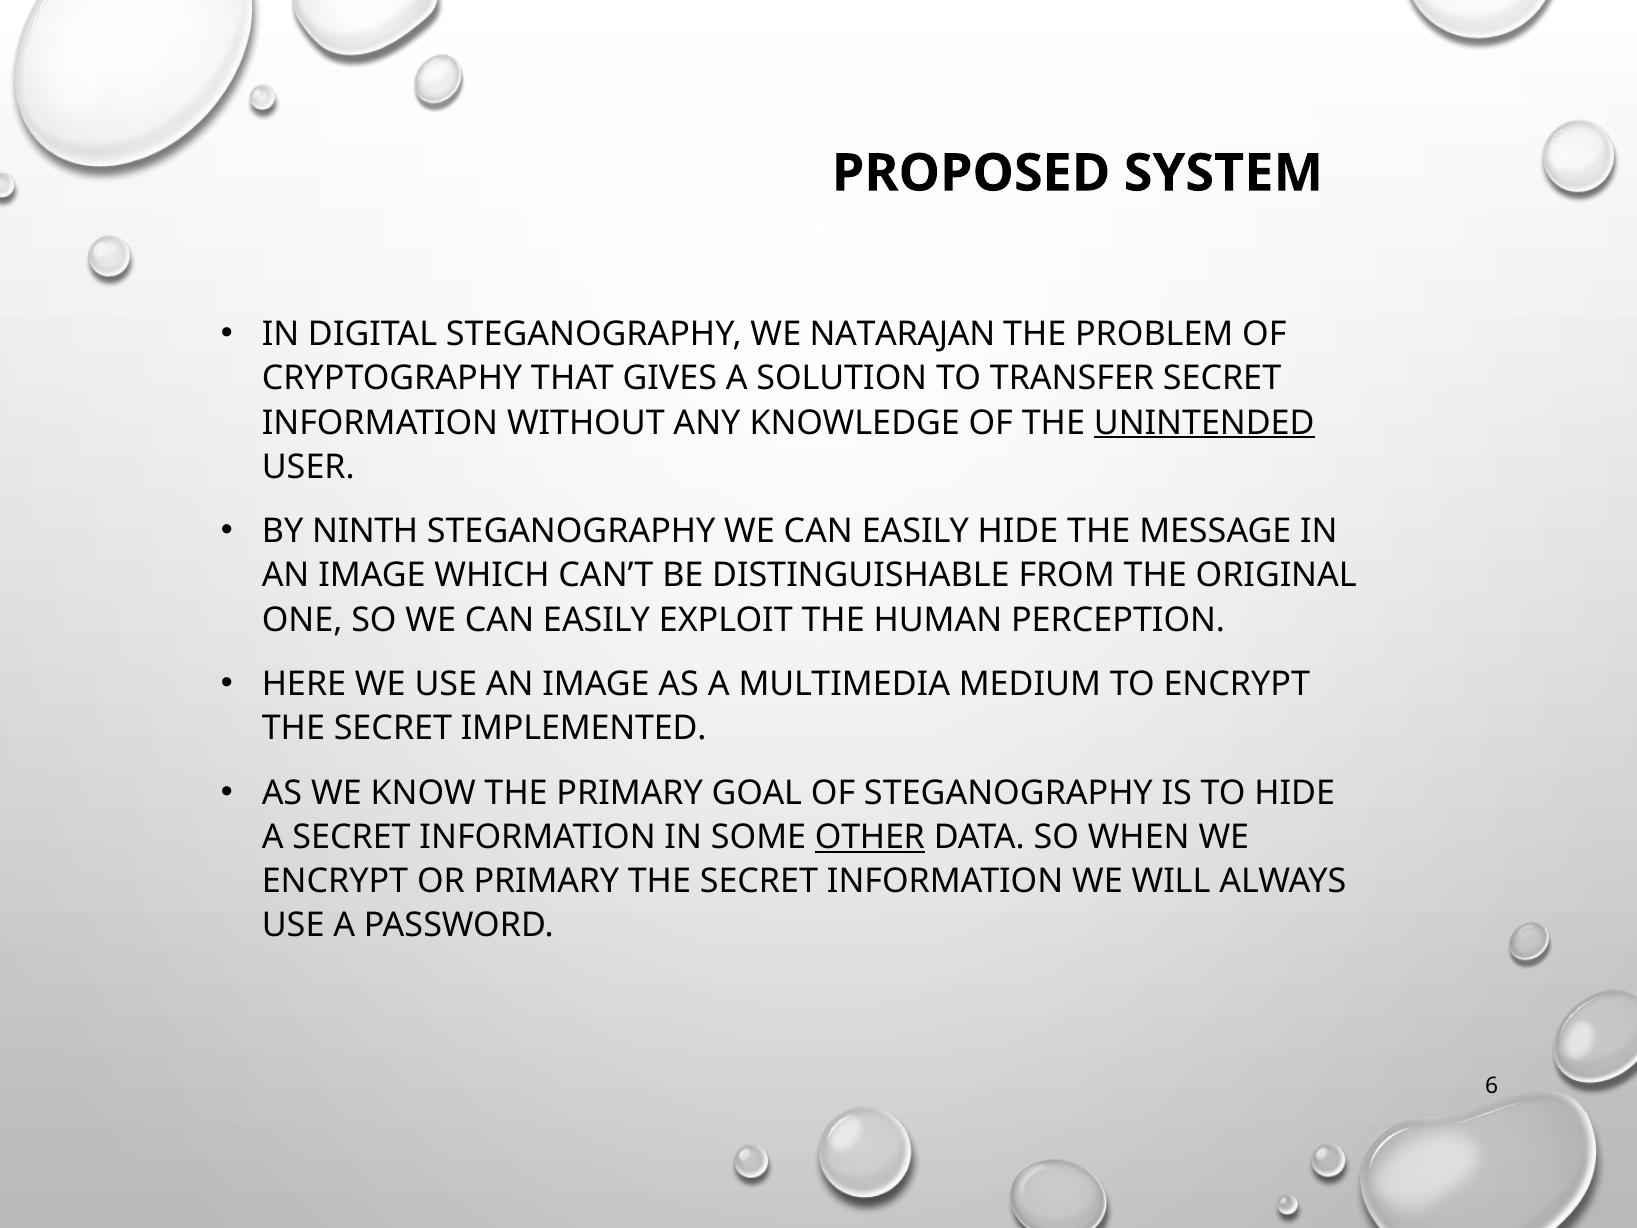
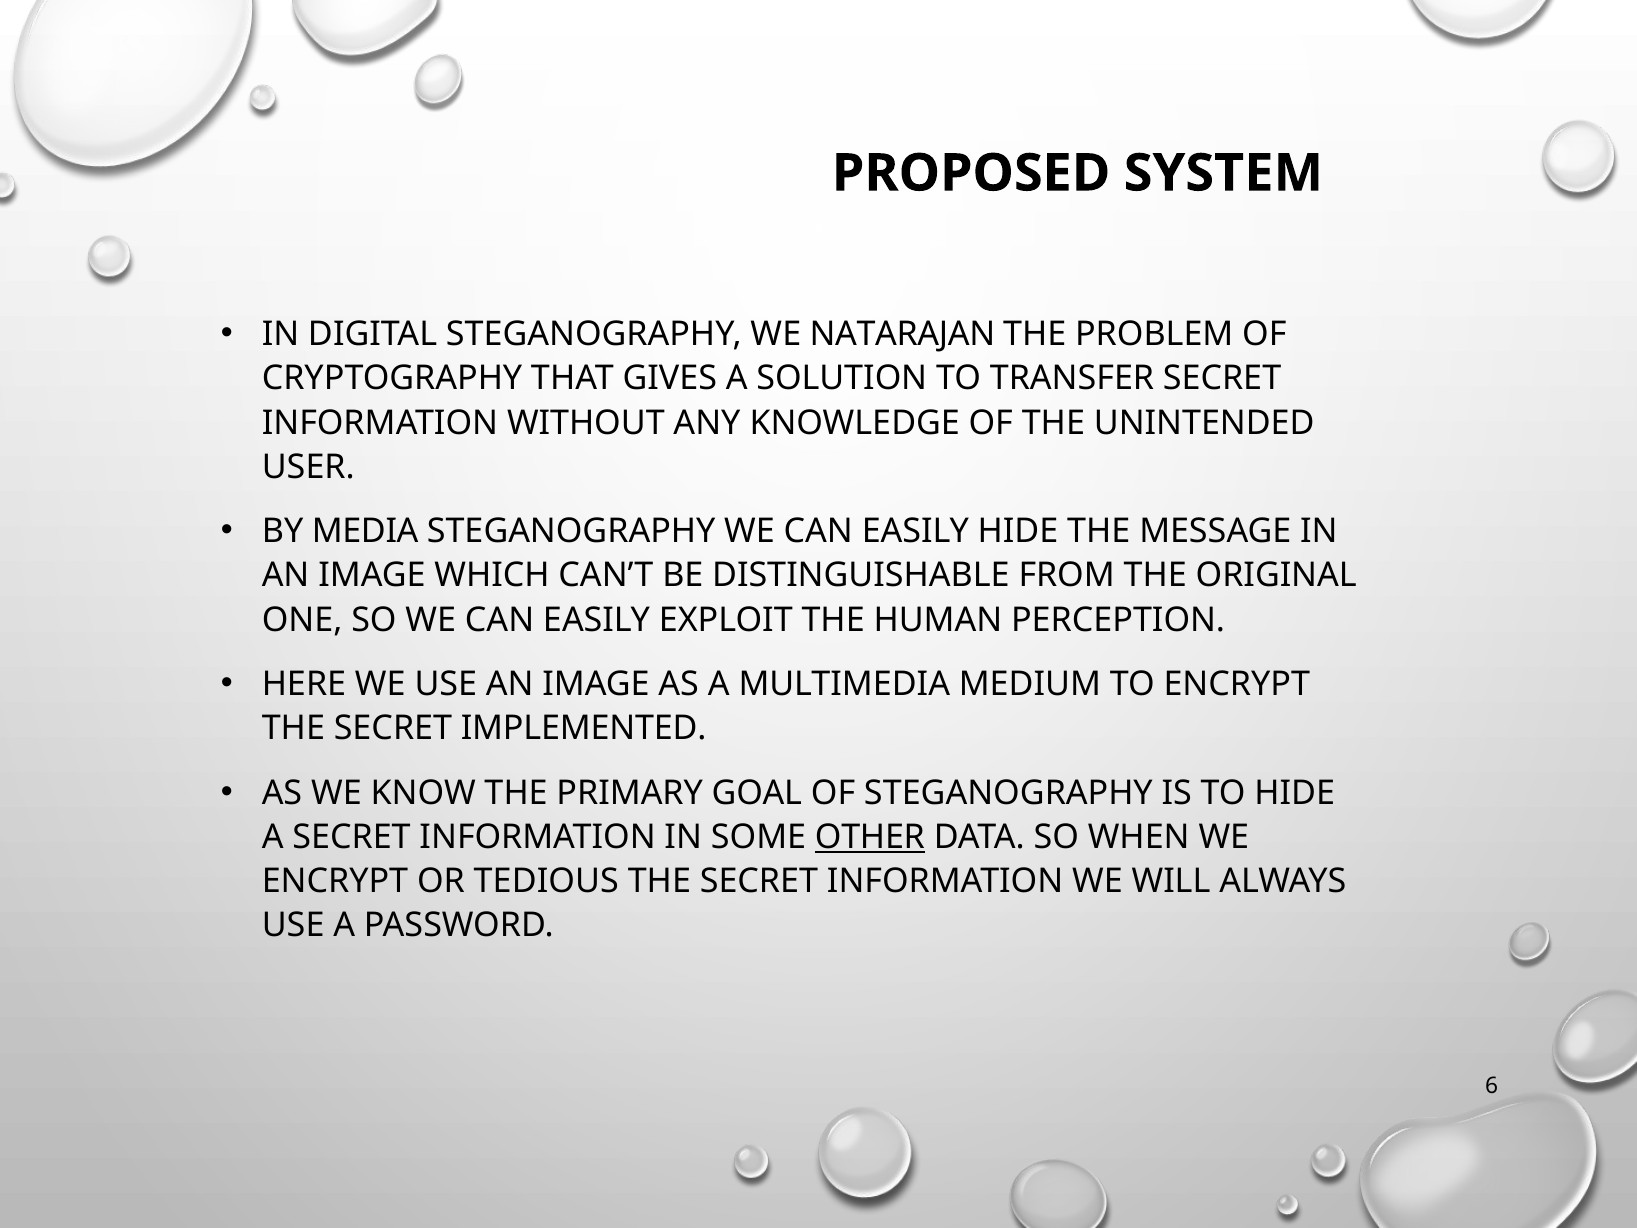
UNINTENDED underline: present -> none
NINTH: NINTH -> MEDIA
OR PRIMARY: PRIMARY -> TEDIOUS
